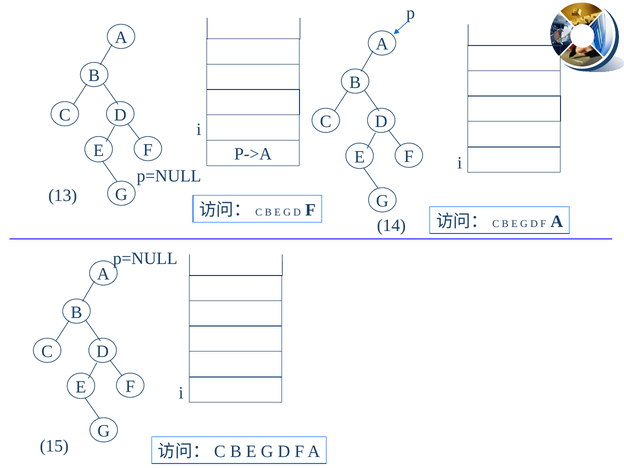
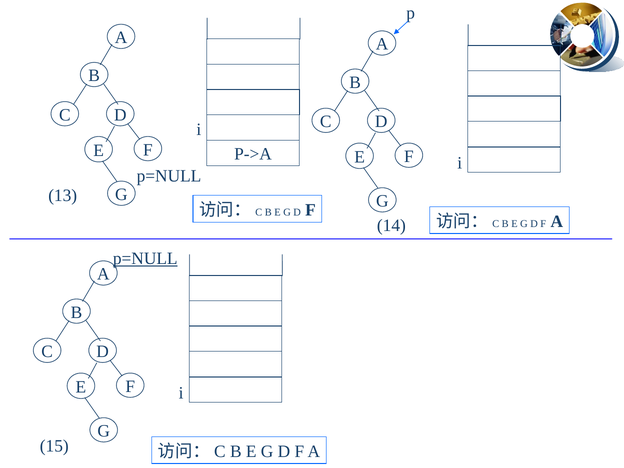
p=NULL at (145, 259) underline: none -> present
